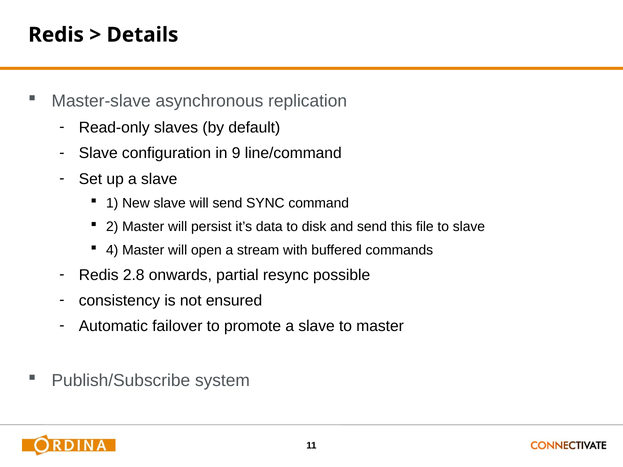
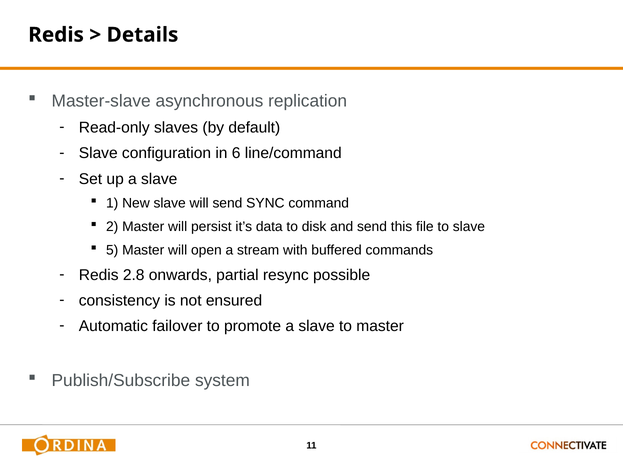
9: 9 -> 6
4: 4 -> 5
